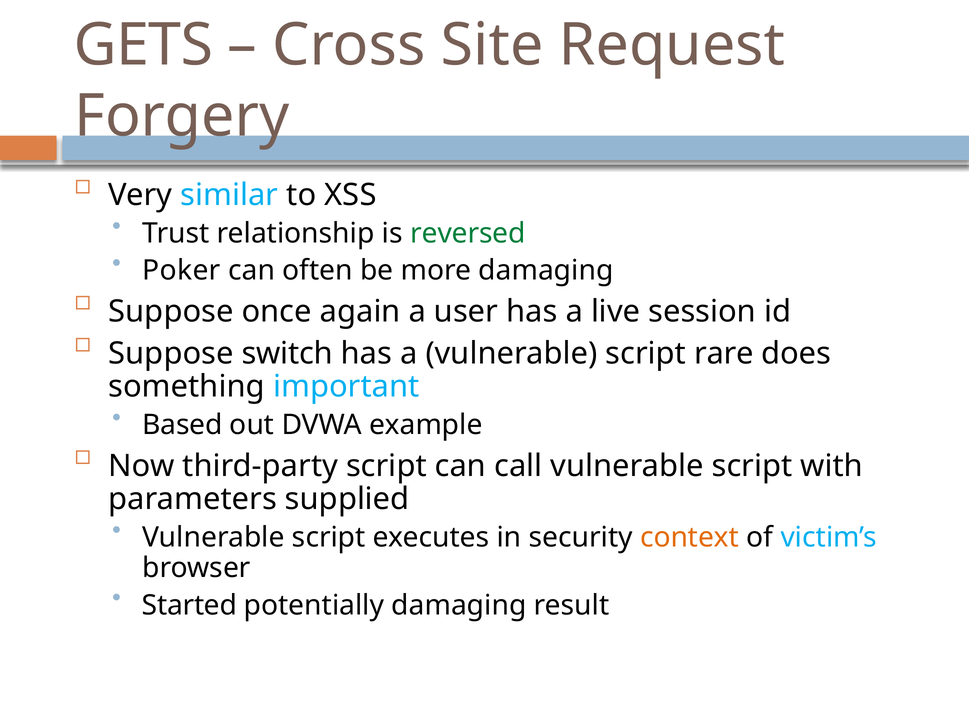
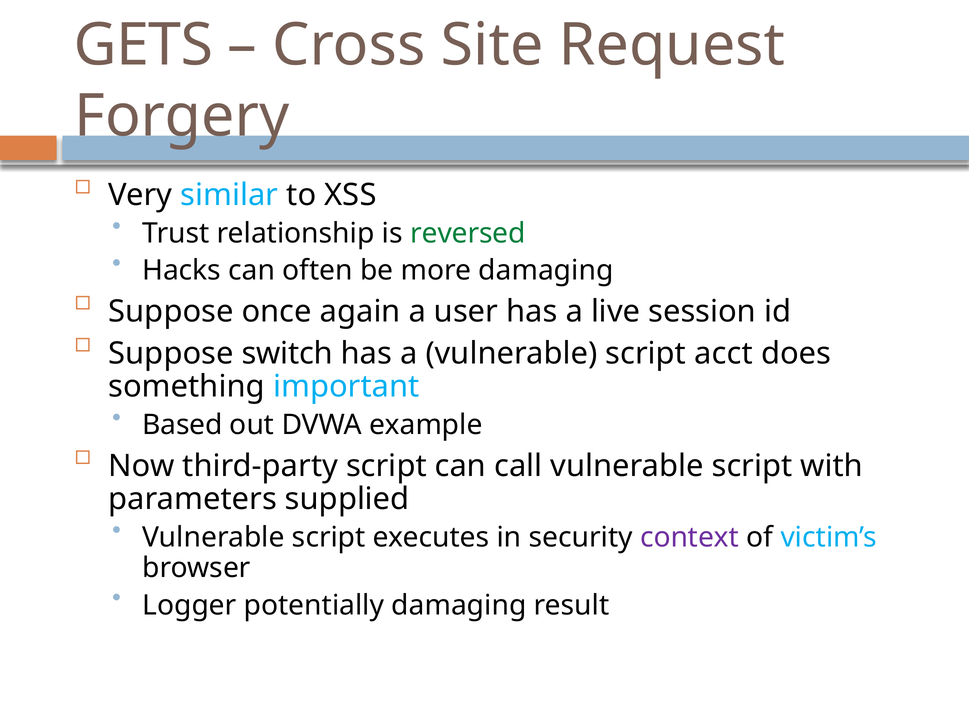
Poker: Poker -> Hacks
rare: rare -> acct
context colour: orange -> purple
Started: Started -> Logger
